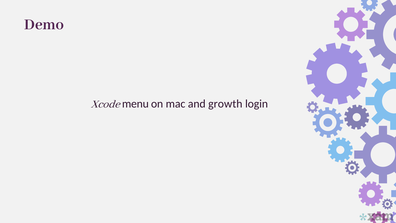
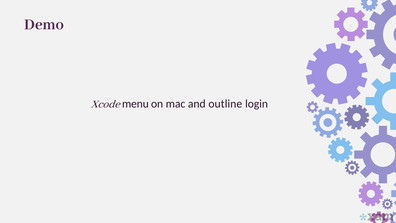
growth: growth -> outline
